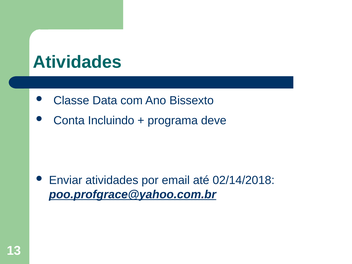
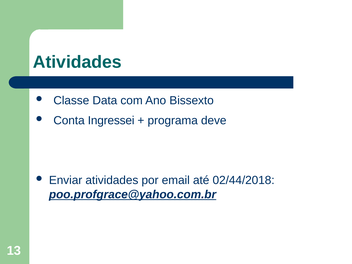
Incluindo: Incluindo -> Ingressei
02/14/2018: 02/14/2018 -> 02/44/2018
